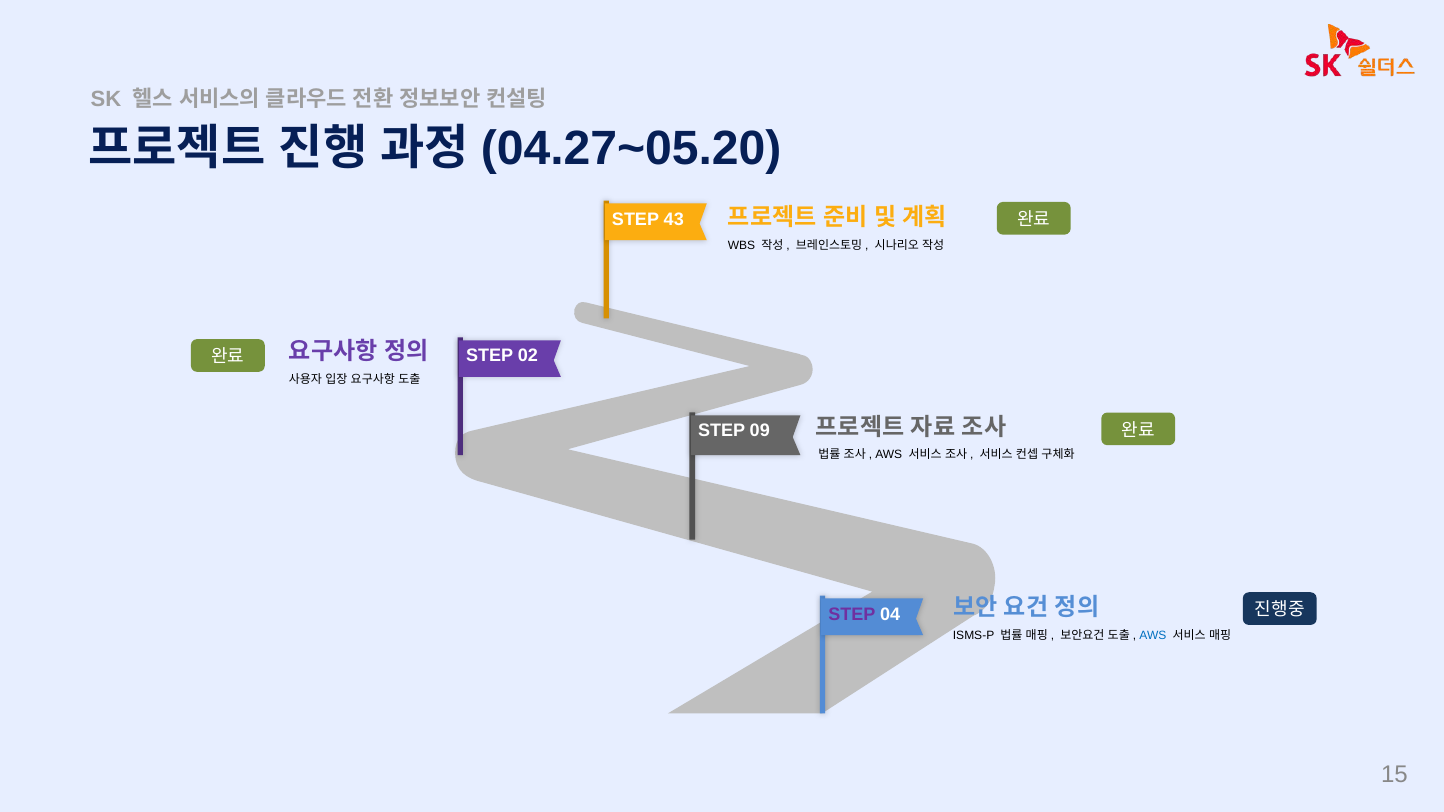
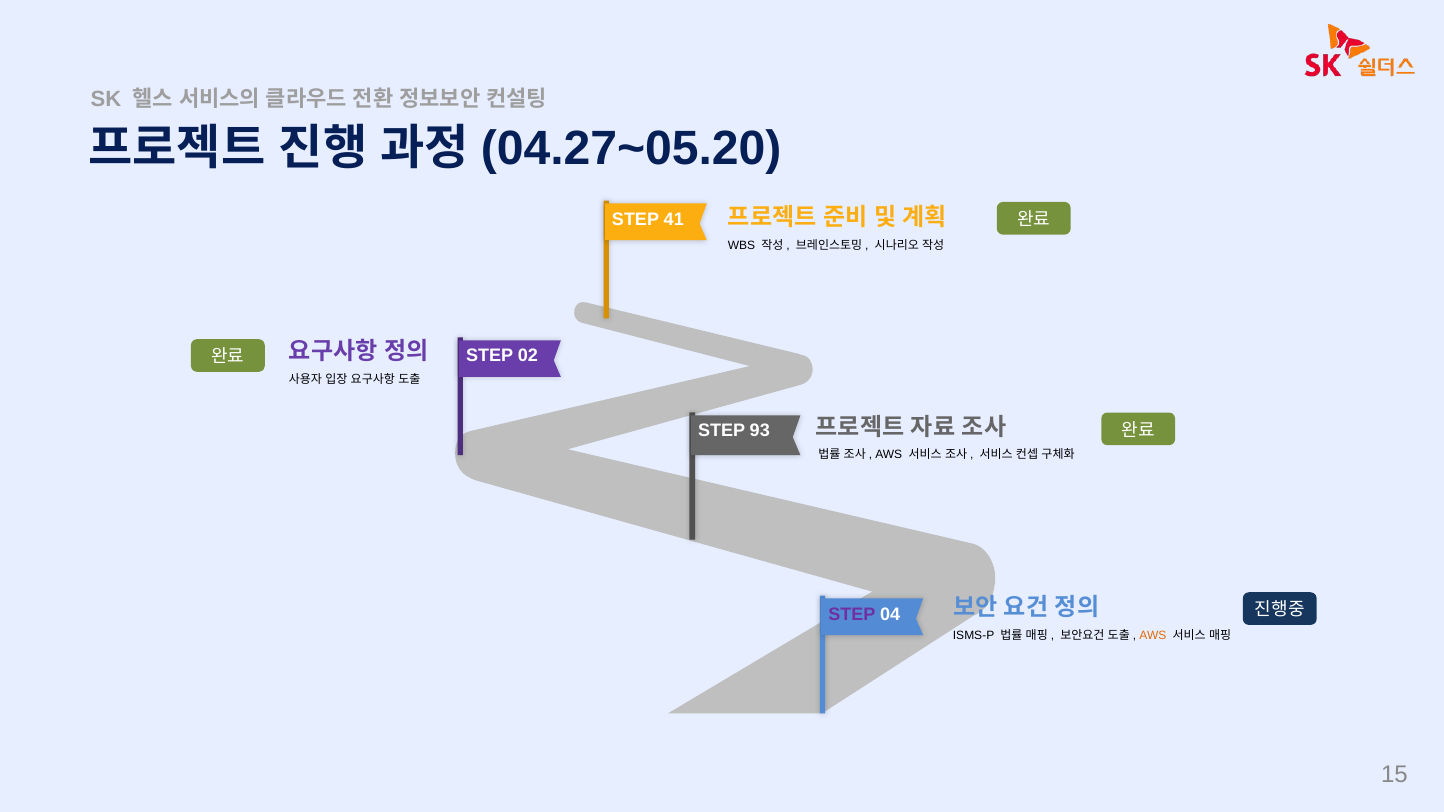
43: 43 -> 41
09: 09 -> 93
AWS at (1153, 636) colour: blue -> orange
